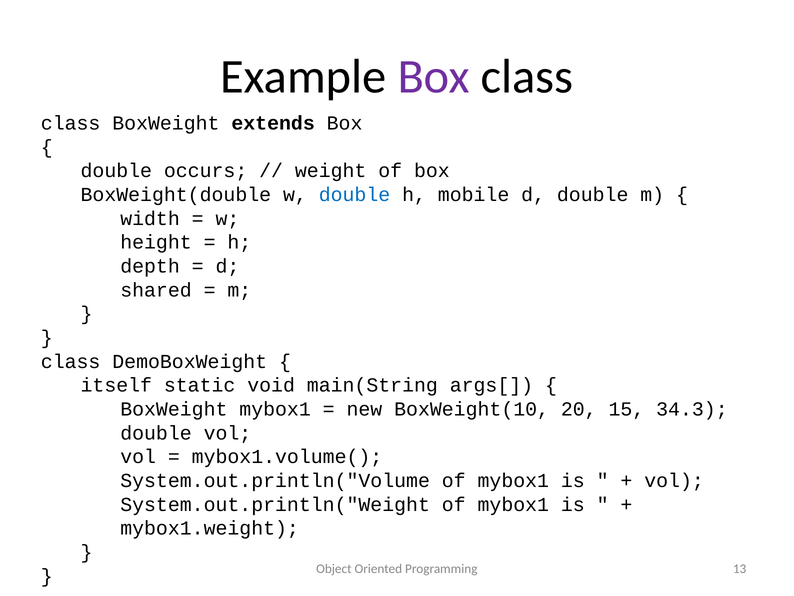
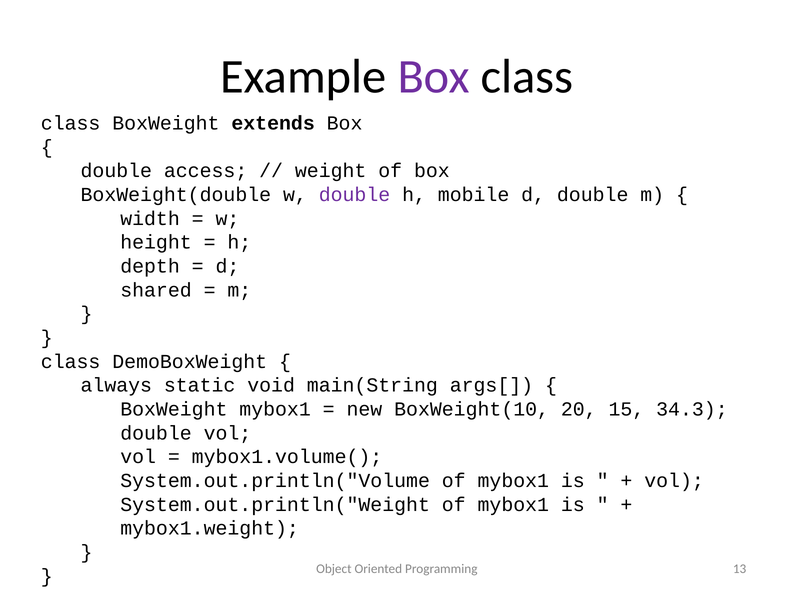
occurs: occurs -> access
double at (354, 195) colour: blue -> purple
itself: itself -> always
